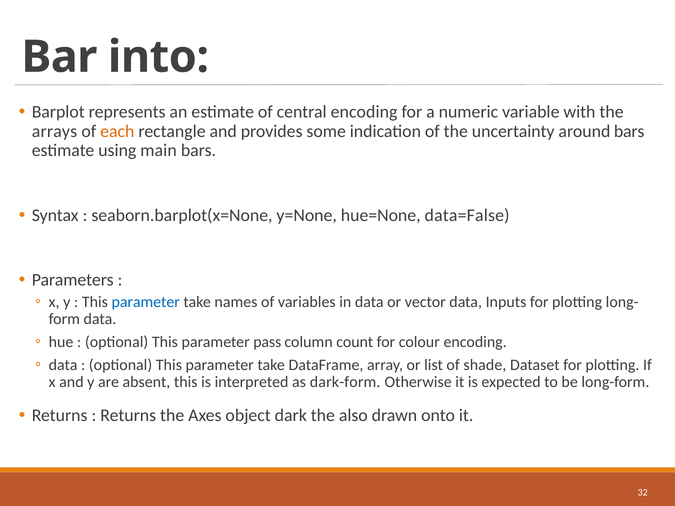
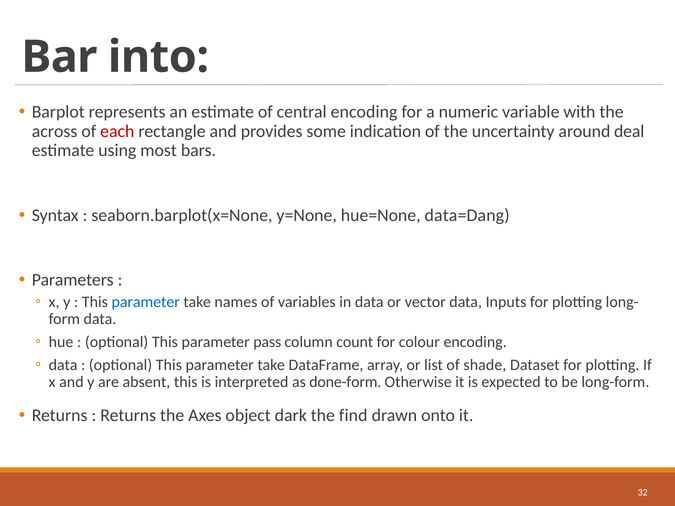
arrays: arrays -> across
each colour: orange -> red
around bars: bars -> deal
main: main -> most
data=False: data=False -> data=Dang
dark-form: dark-form -> done-form
also: also -> find
